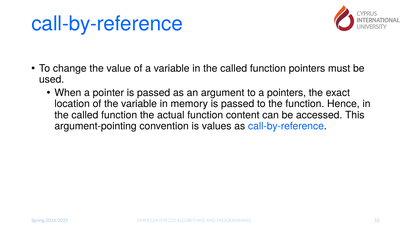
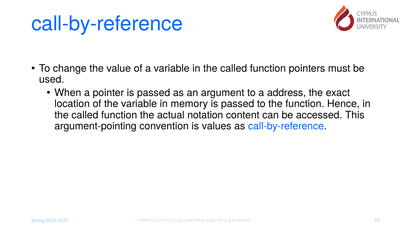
a pointers: pointers -> address
actual function: function -> notation
